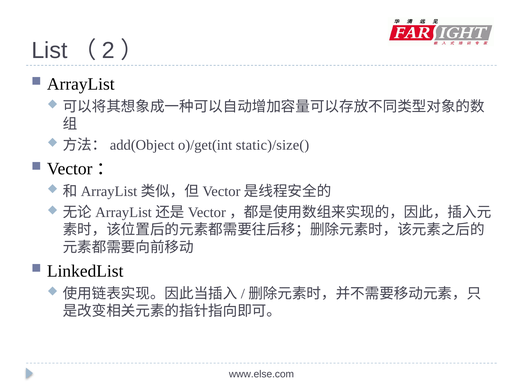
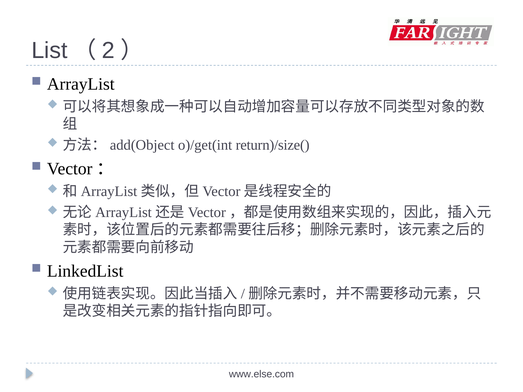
static)/size(: static)/size( -> return)/size(
